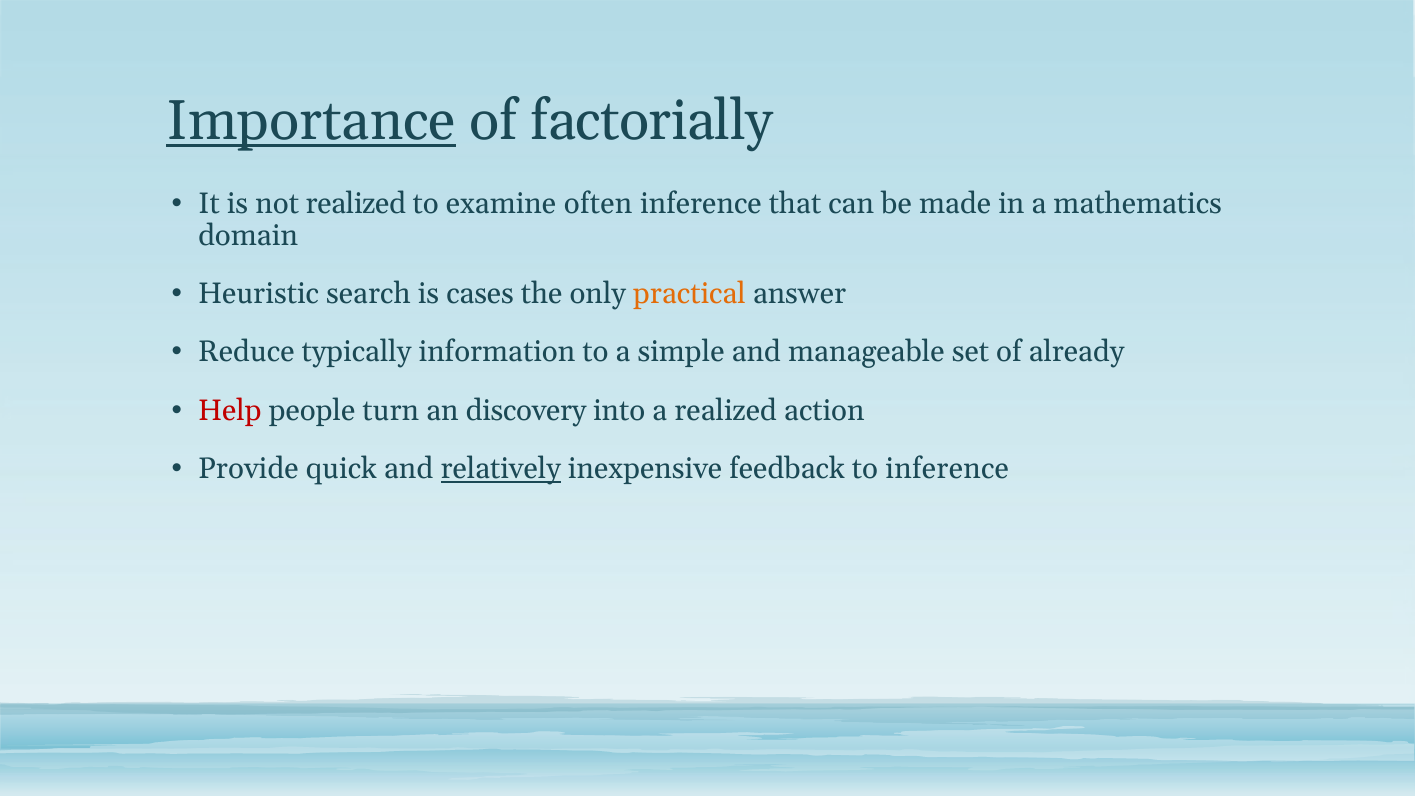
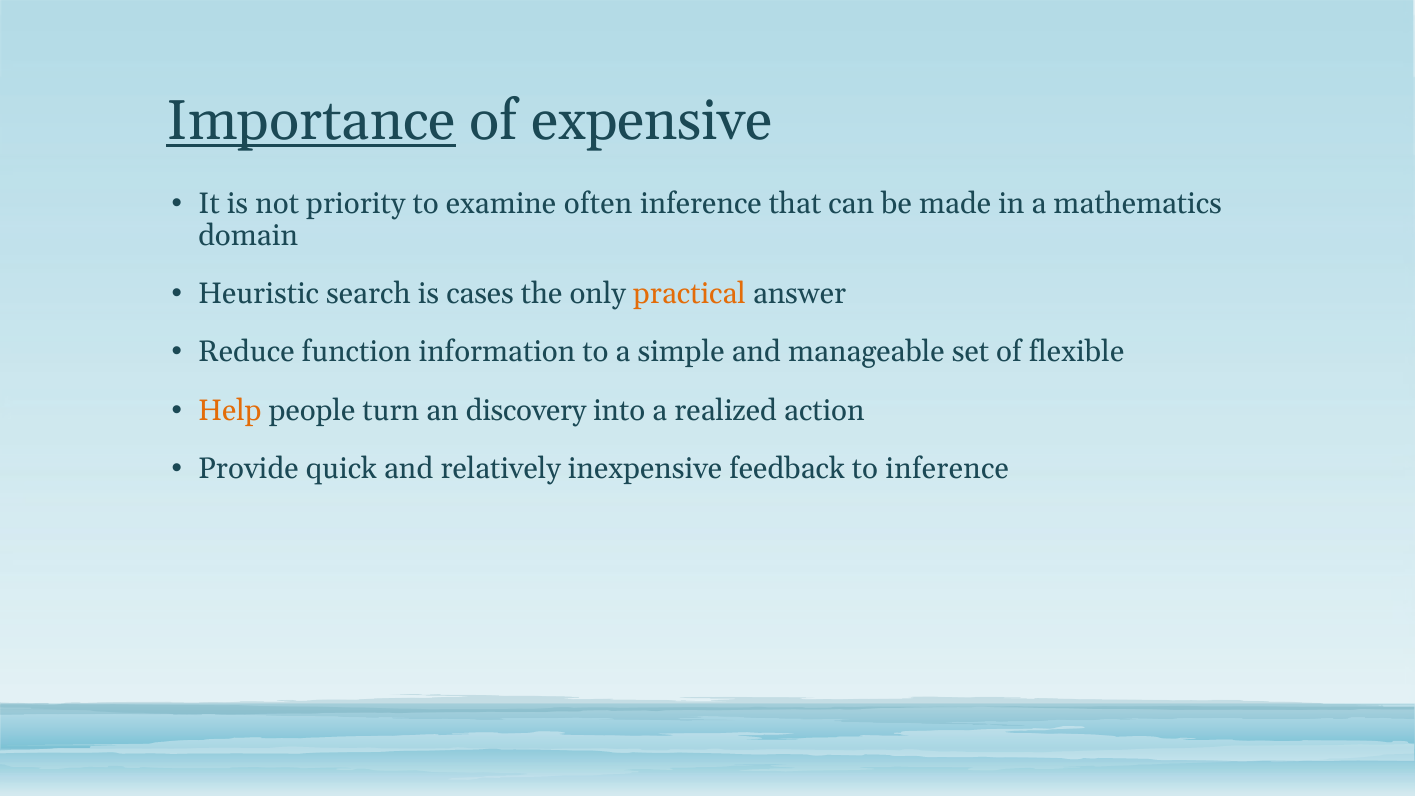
factorially: factorially -> expensive
not realized: realized -> priority
typically: typically -> function
already: already -> flexible
Help colour: red -> orange
relatively underline: present -> none
